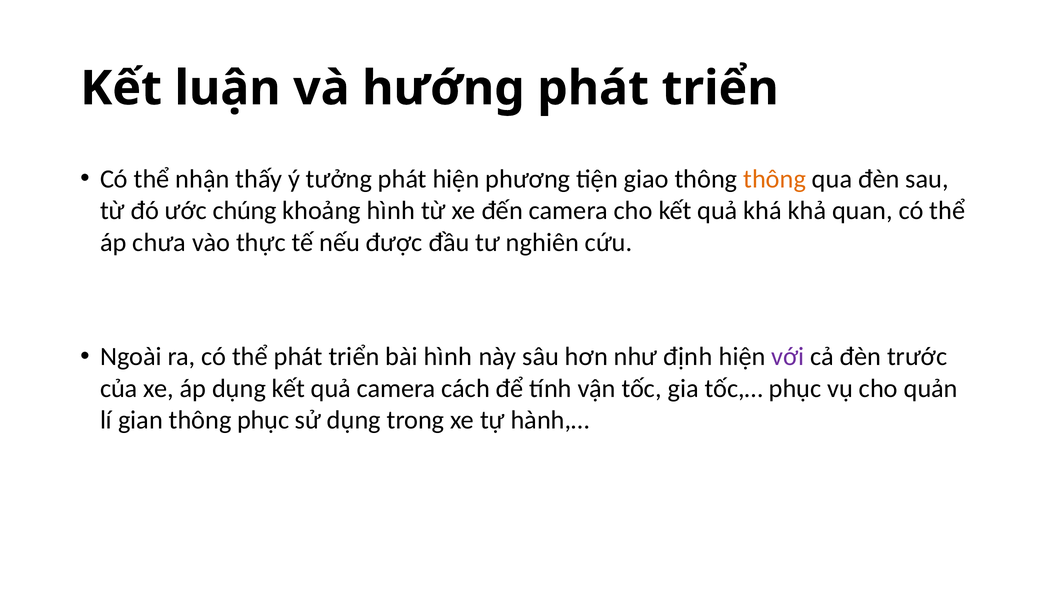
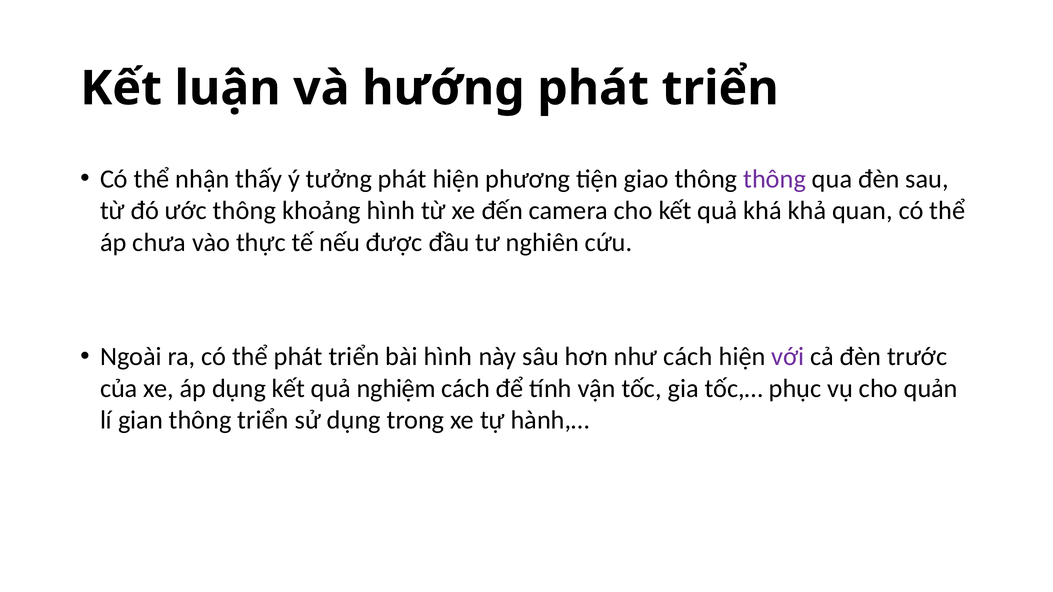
thông at (775, 179) colour: orange -> purple
ước chúng: chúng -> thông
như định: định -> cách
quả camera: camera -> nghiệm
thông phục: phục -> triển
